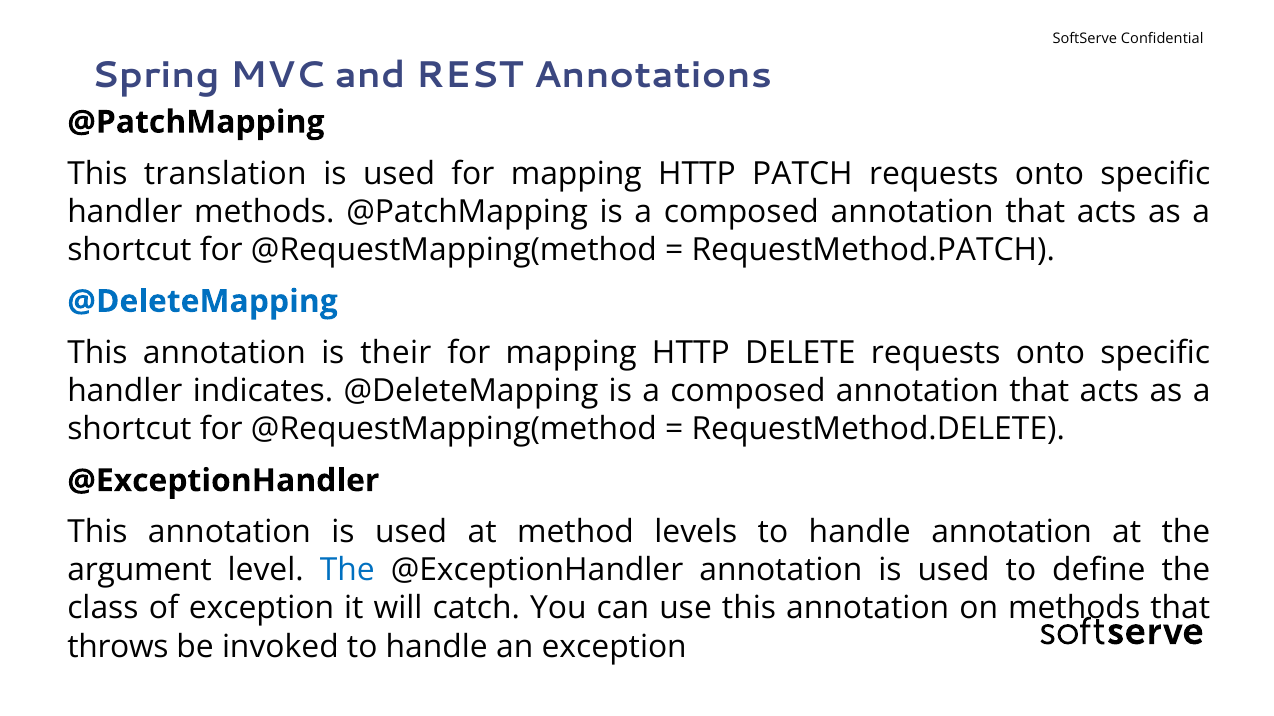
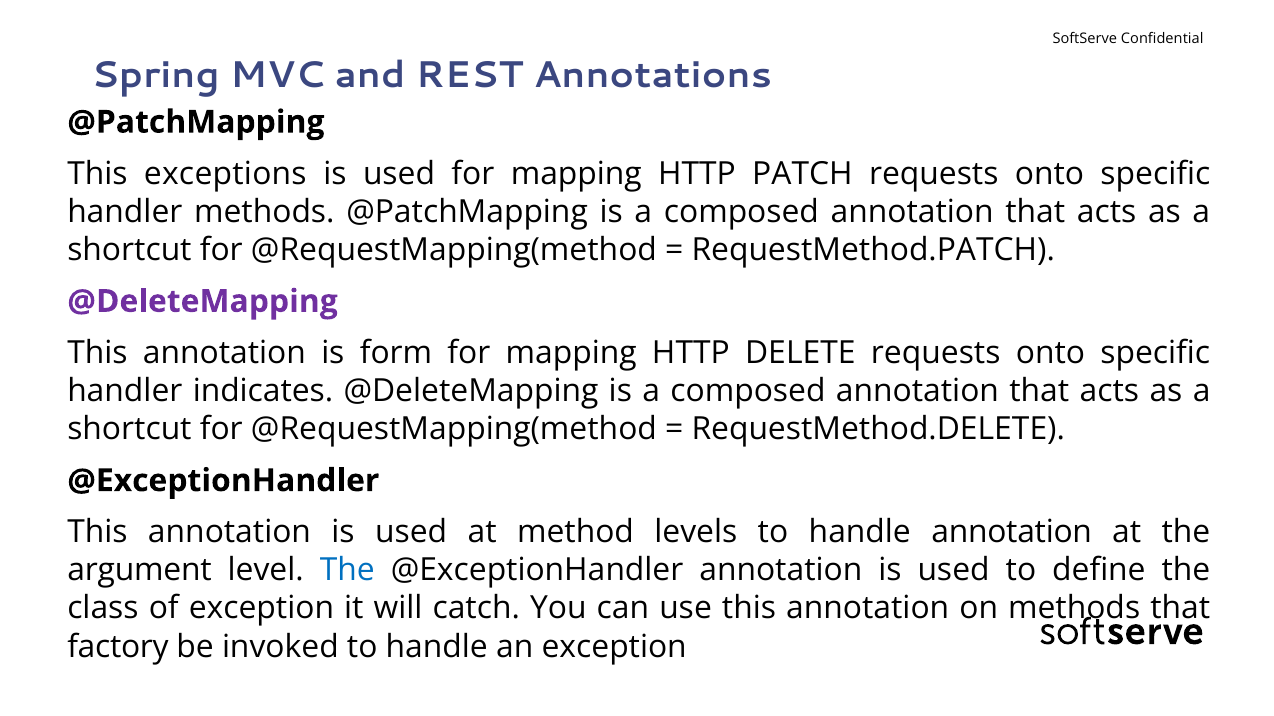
translation: translation -> exceptions
@DeleteMapping at (203, 302) colour: blue -> purple
their: their -> form
throws: throws -> factory
